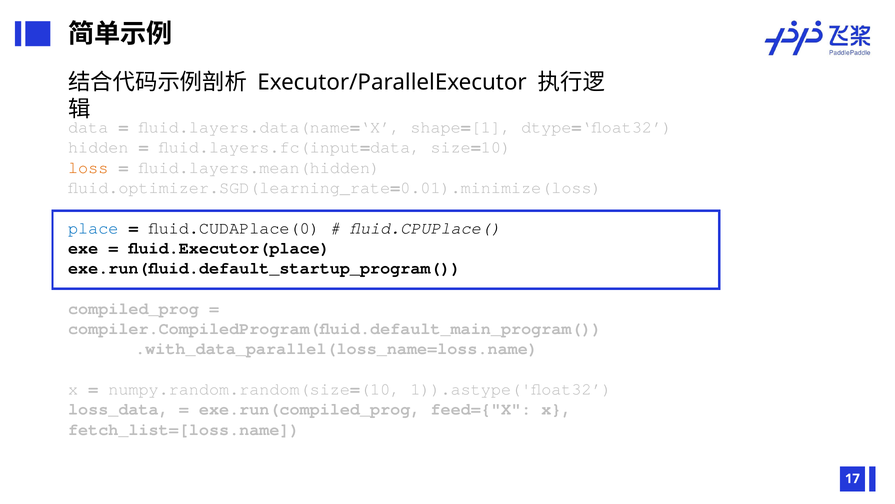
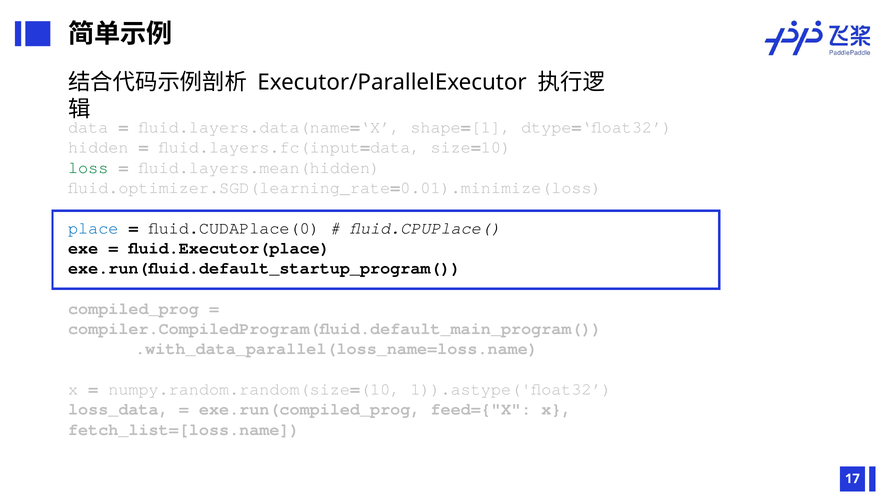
loss colour: orange -> green
